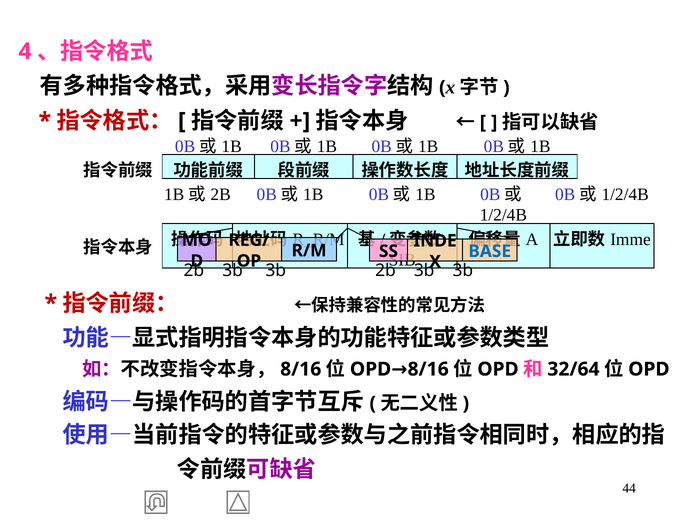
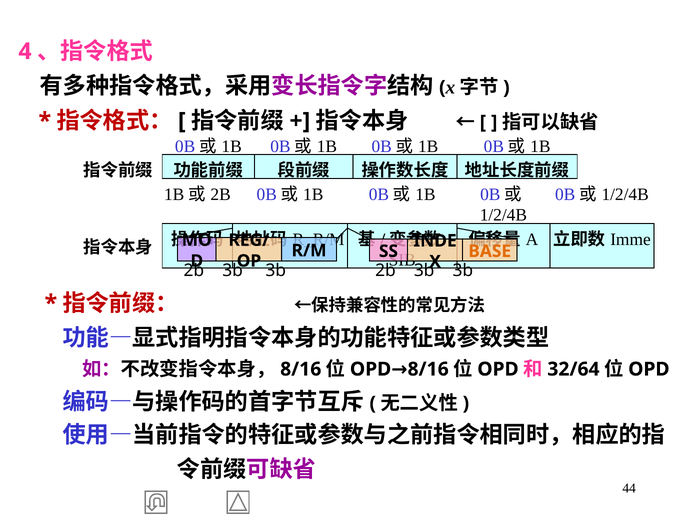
BASE colour: blue -> orange
